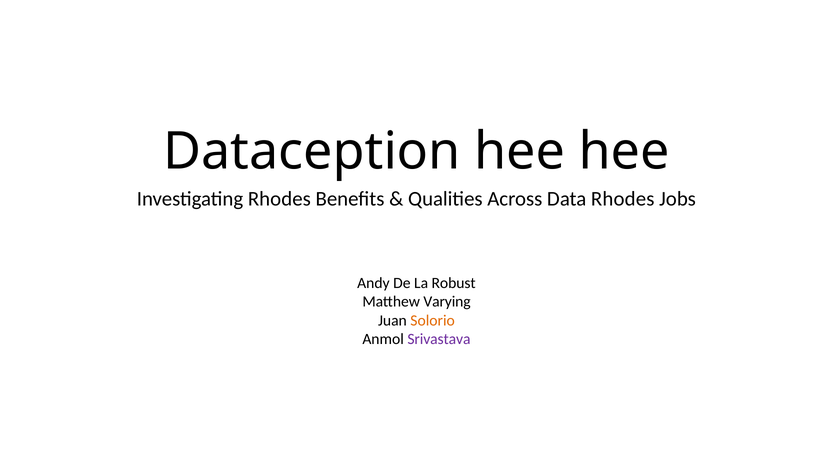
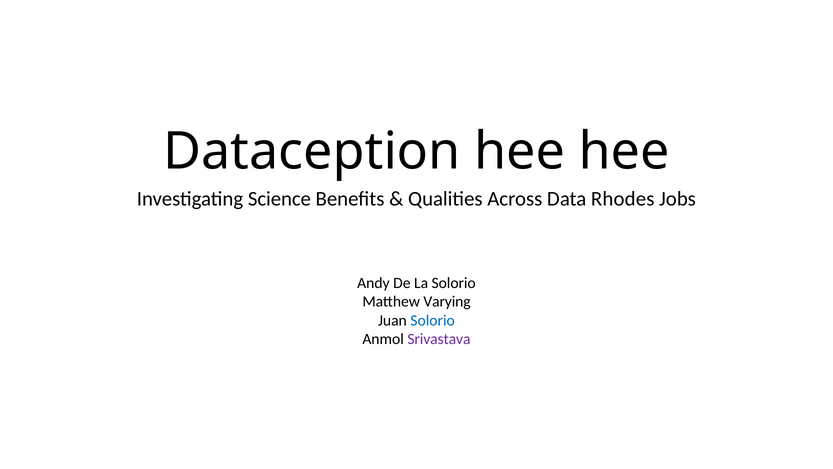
Investigating Rhodes: Rhodes -> Science
La Robust: Robust -> Solorio
Solorio at (433, 320) colour: orange -> blue
